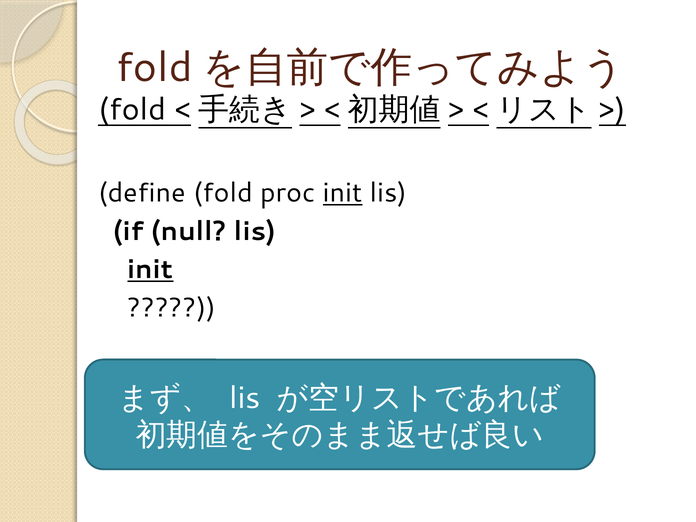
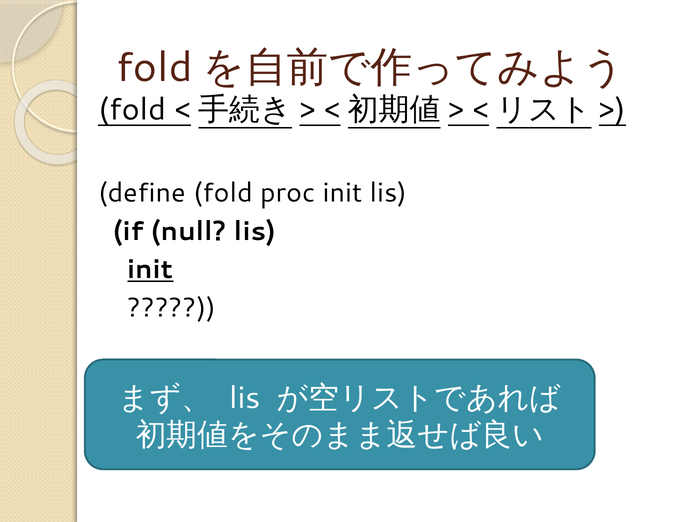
init at (343, 193) underline: present -> none
